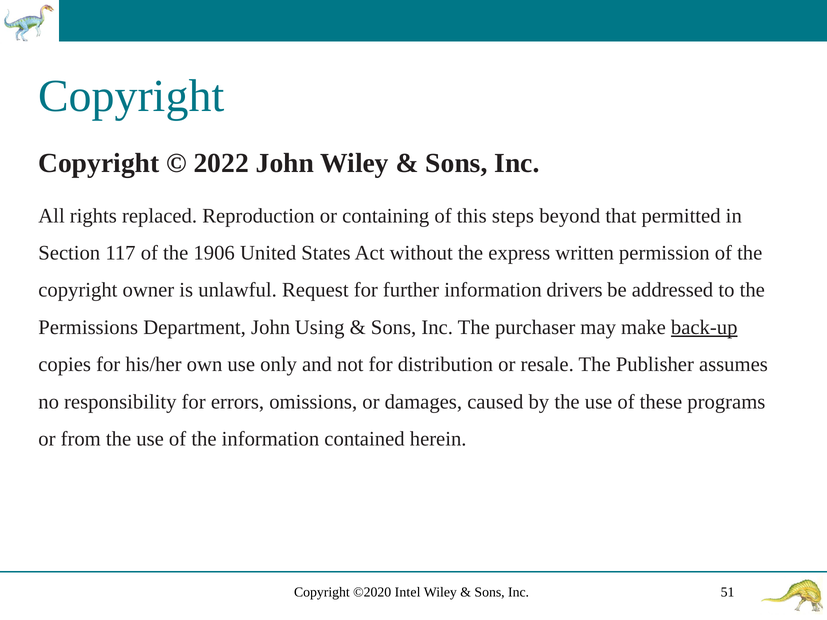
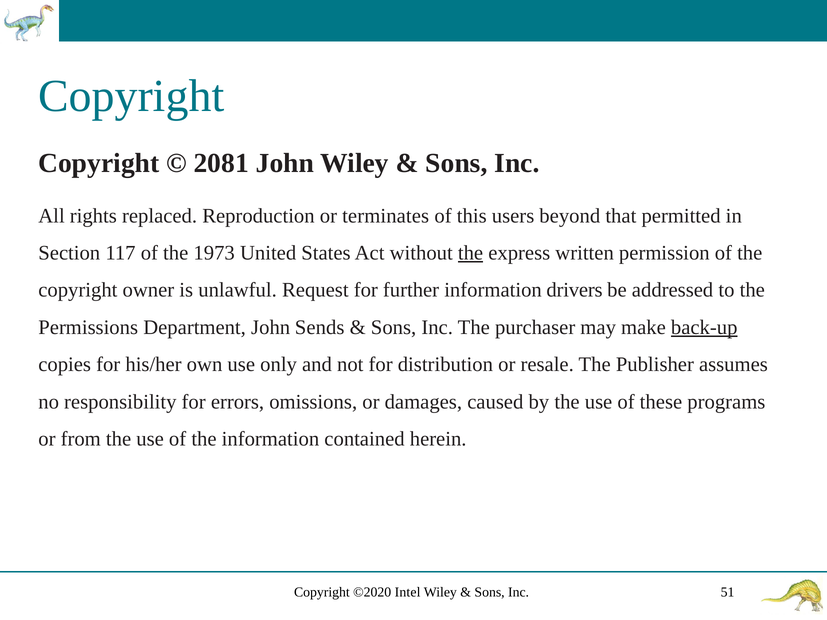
2022: 2022 -> 2081
containing: containing -> terminates
steps: steps -> users
1906: 1906 -> 1973
the at (471, 253) underline: none -> present
Using: Using -> Sends
